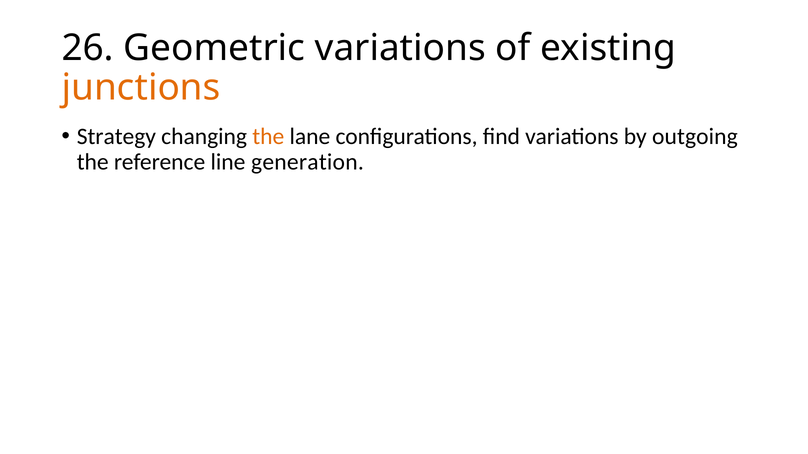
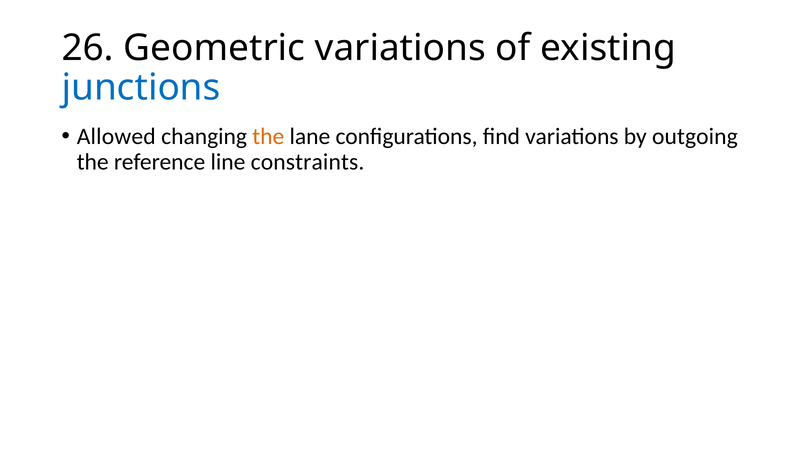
junctions colour: orange -> blue
Strategy: Strategy -> Allowed
generation: generation -> constraints
